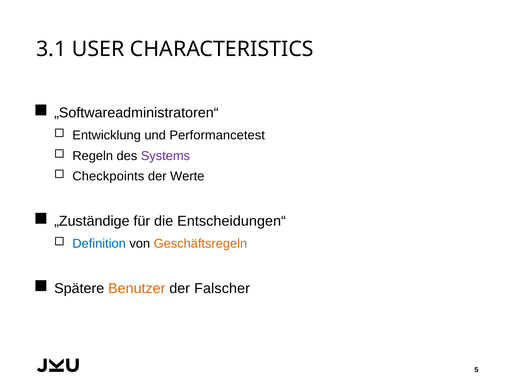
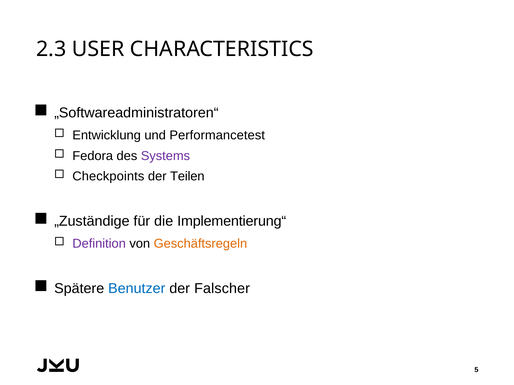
3.1: 3.1 -> 2.3
Regeln: Regeln -> Fedora
Werte: Werte -> Teilen
Entscheidungen“: Entscheidungen“ -> Implementierung“
Definition colour: blue -> purple
Benutzer colour: orange -> blue
